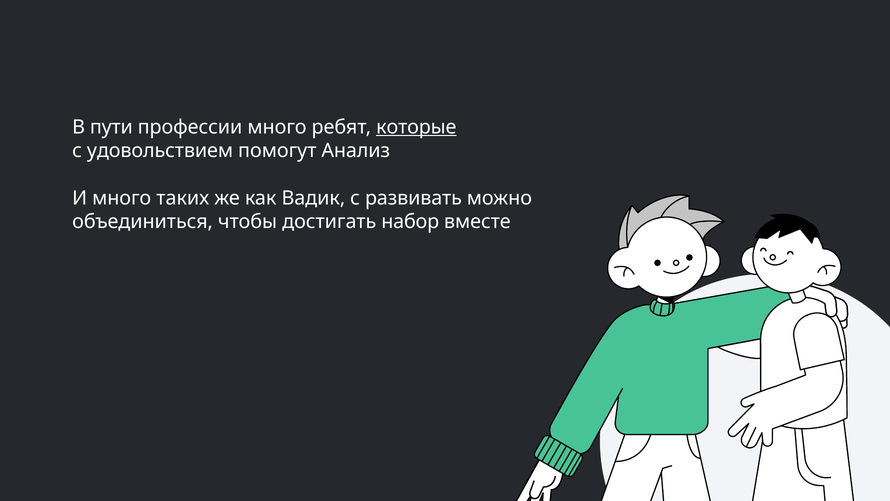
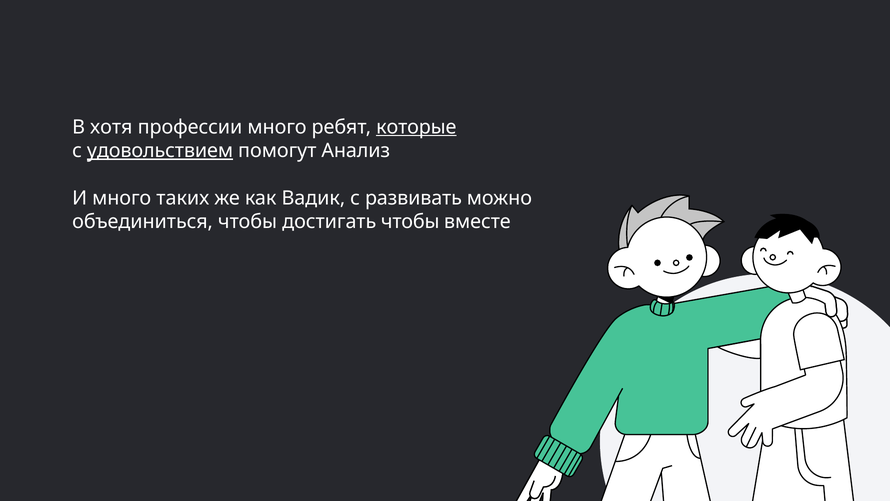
пути: пути -> хотя
удовольствием underline: none -> present
достигать набор: набор -> чтобы
